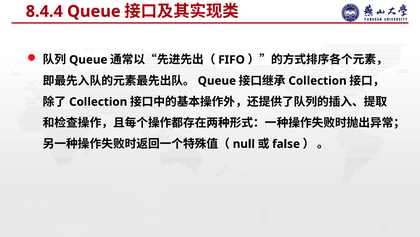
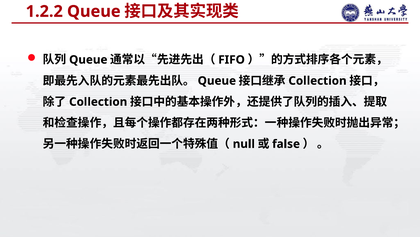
8.4.4: 8.4.4 -> 1.2.2
